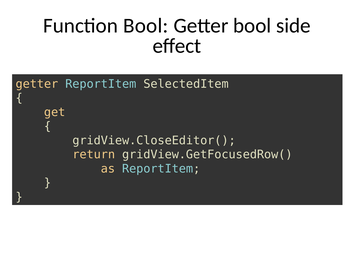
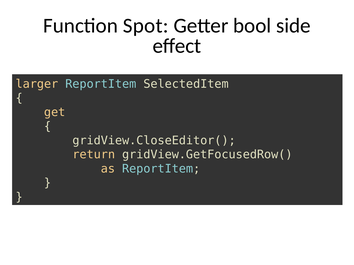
Function Bool: Bool -> Spot
getter at (37, 84): getter -> larger
